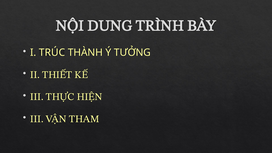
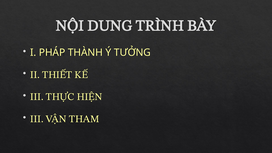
TRÚC: TRÚC -> PHÁP
